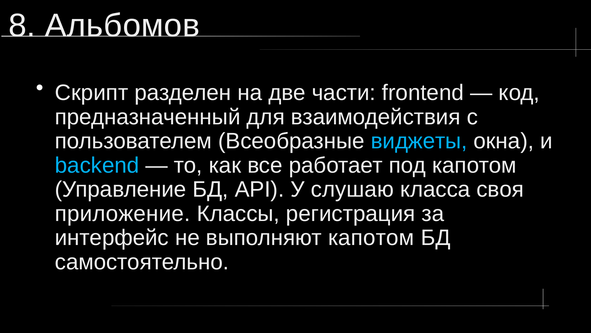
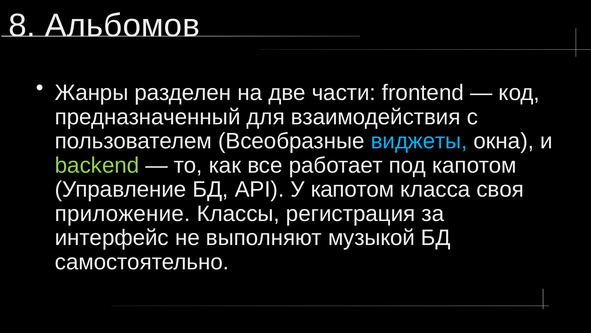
Скрипт: Скрипт -> Жанры
backend colour: light blue -> light green
У слушаю: слушаю -> капотом
выполняют капотом: капотом -> музыкой
